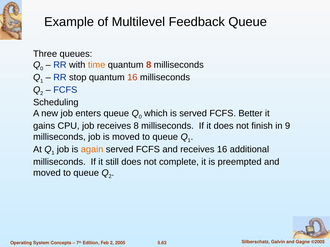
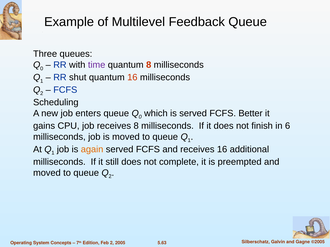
time colour: orange -> purple
stop: stop -> shut
9: 9 -> 6
